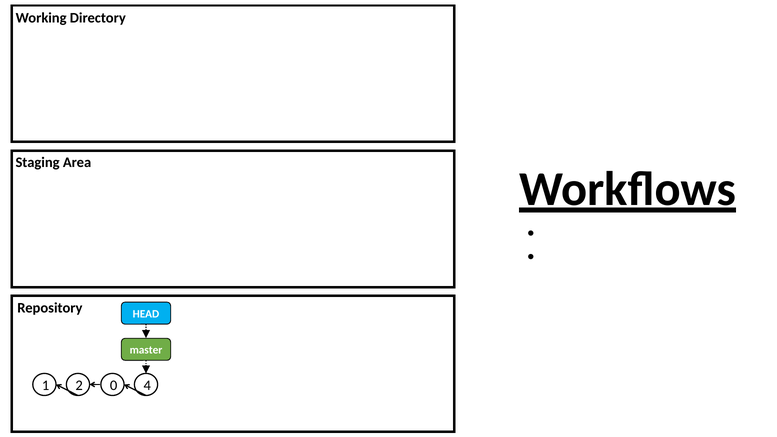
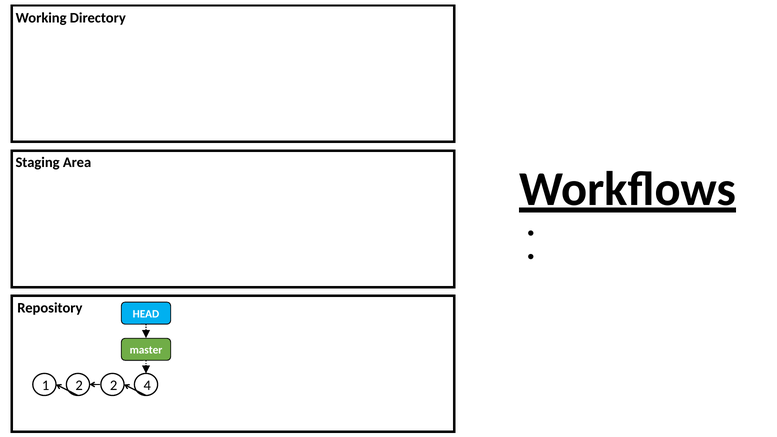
2 0: 0 -> 2
